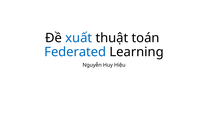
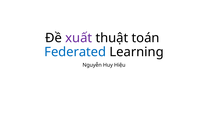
xuất colour: blue -> purple
